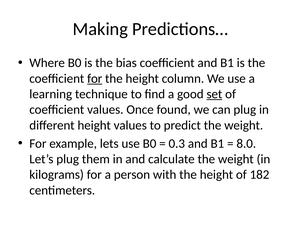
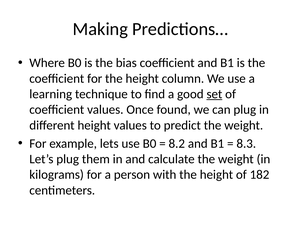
for at (95, 78) underline: present -> none
0.3: 0.3 -> 8.2
8.0: 8.0 -> 8.3
